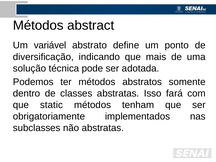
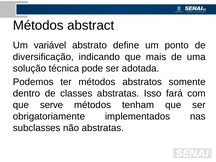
static: static -> serve
